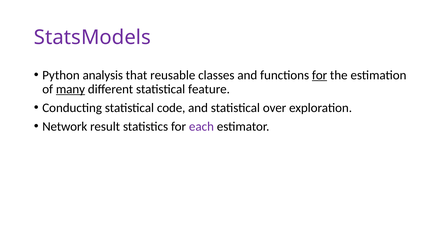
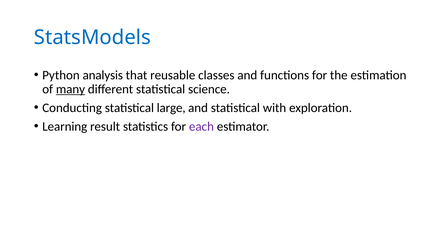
StatsModels colour: purple -> blue
for at (320, 75) underline: present -> none
feature: feature -> science
code: code -> large
over: over -> with
Network: Network -> Learning
